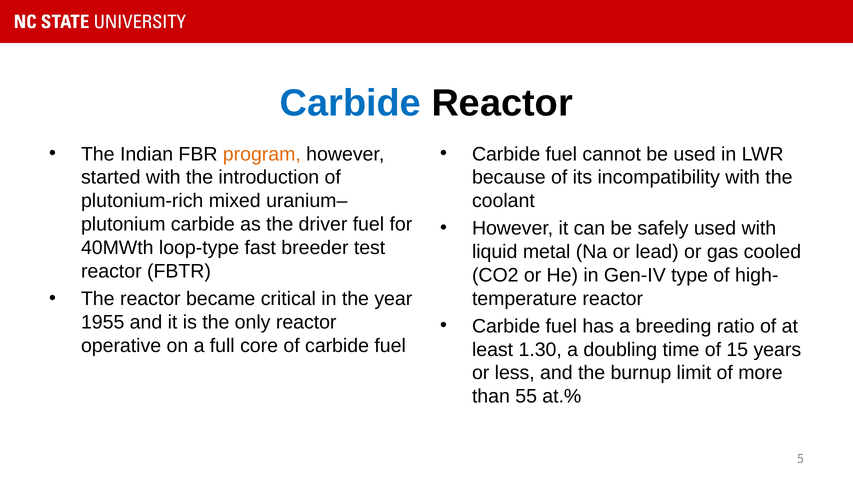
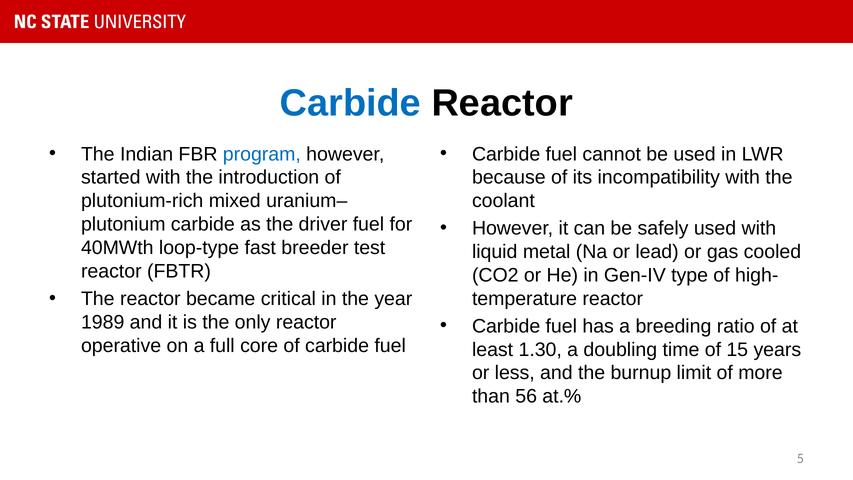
program colour: orange -> blue
1955: 1955 -> 1989
55: 55 -> 56
